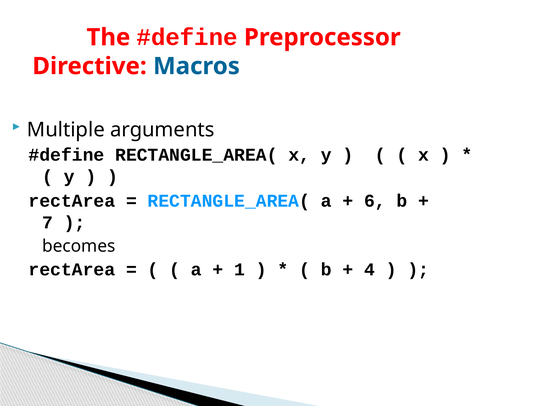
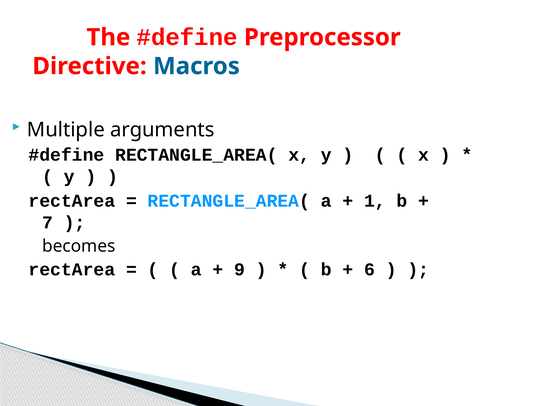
6: 6 -> 1
1: 1 -> 9
4: 4 -> 6
